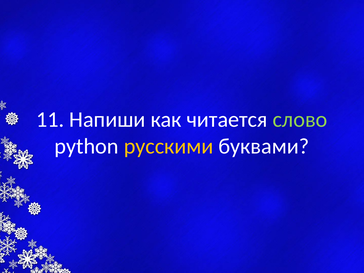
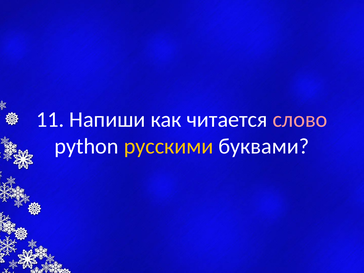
слово colour: light green -> pink
